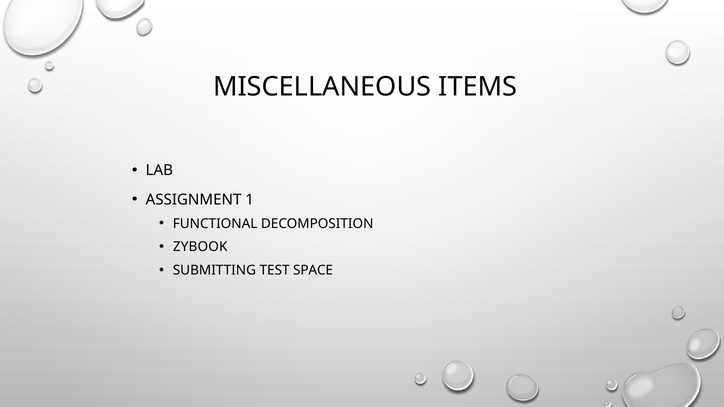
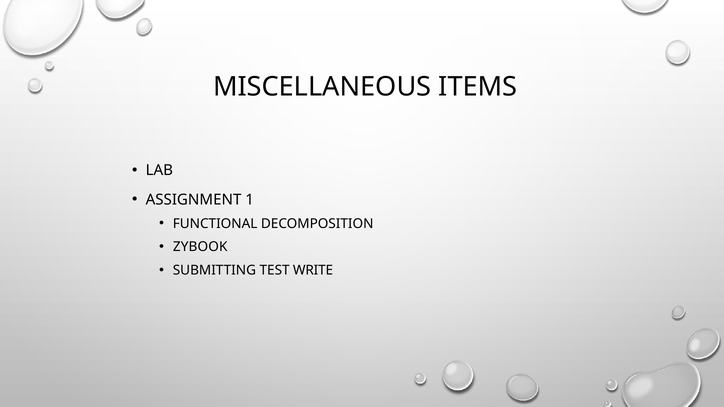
SPACE: SPACE -> WRITE
